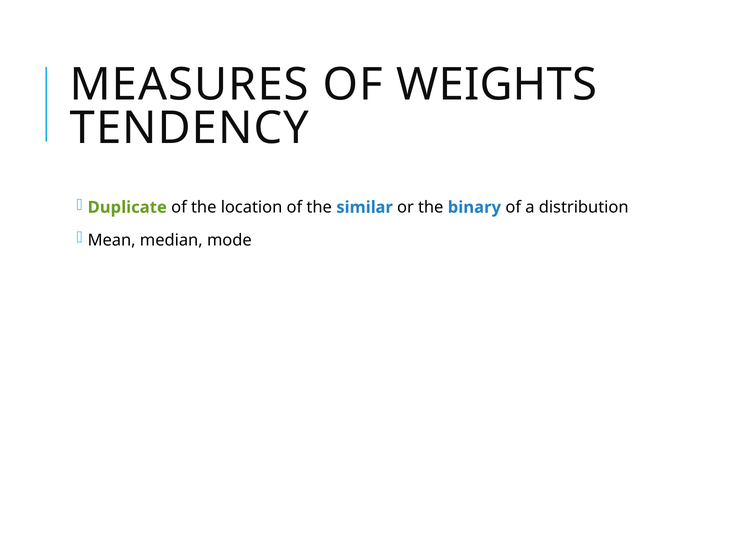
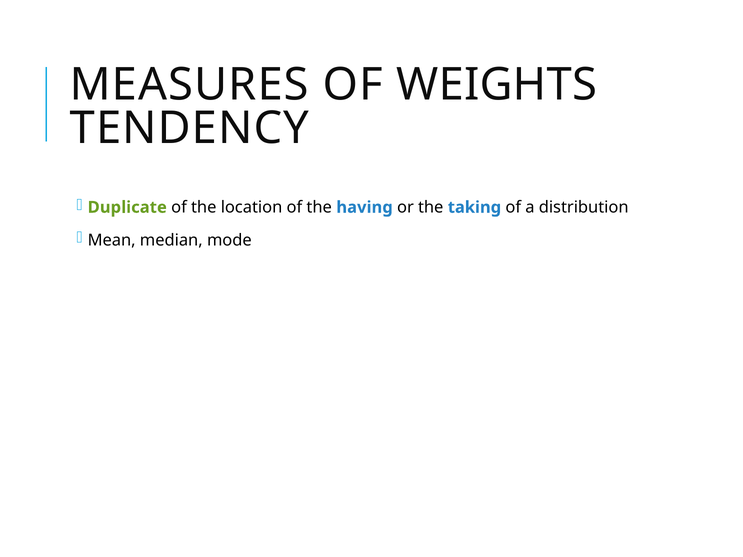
similar: similar -> having
binary: binary -> taking
